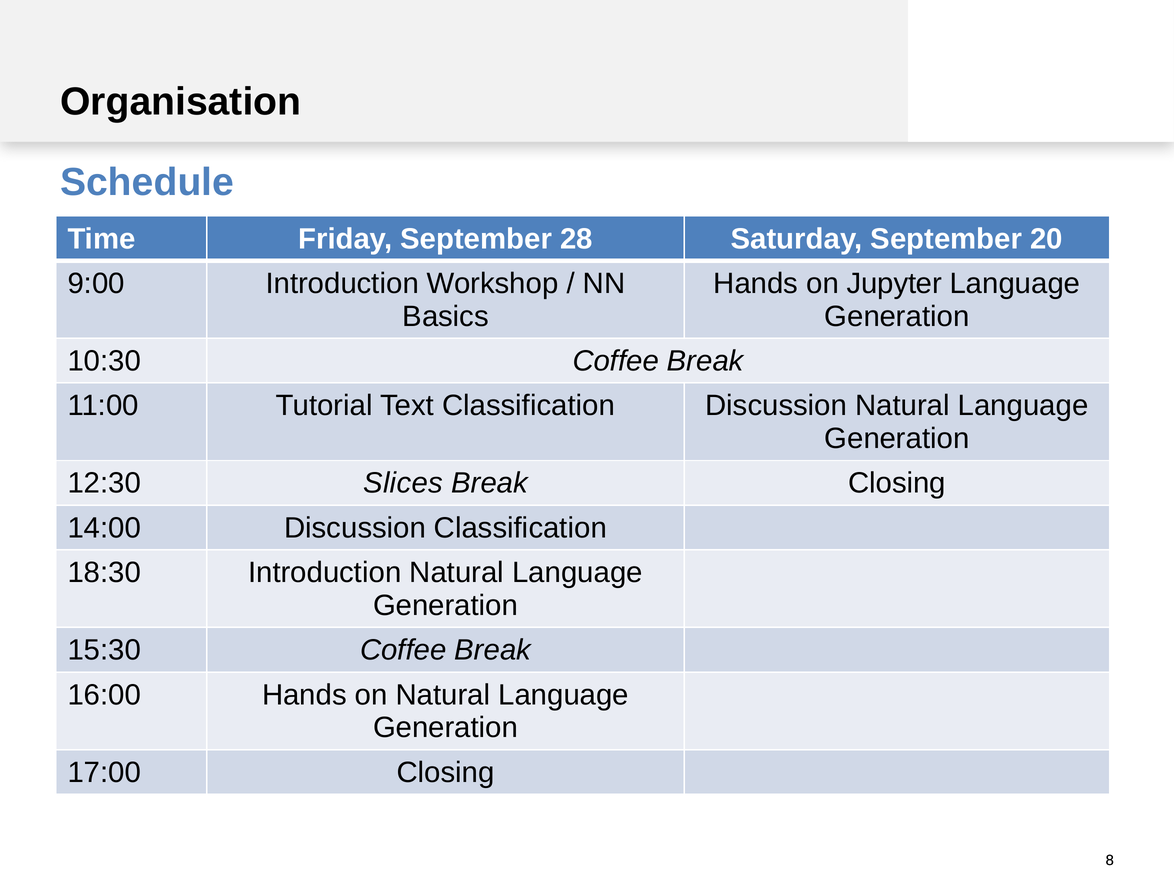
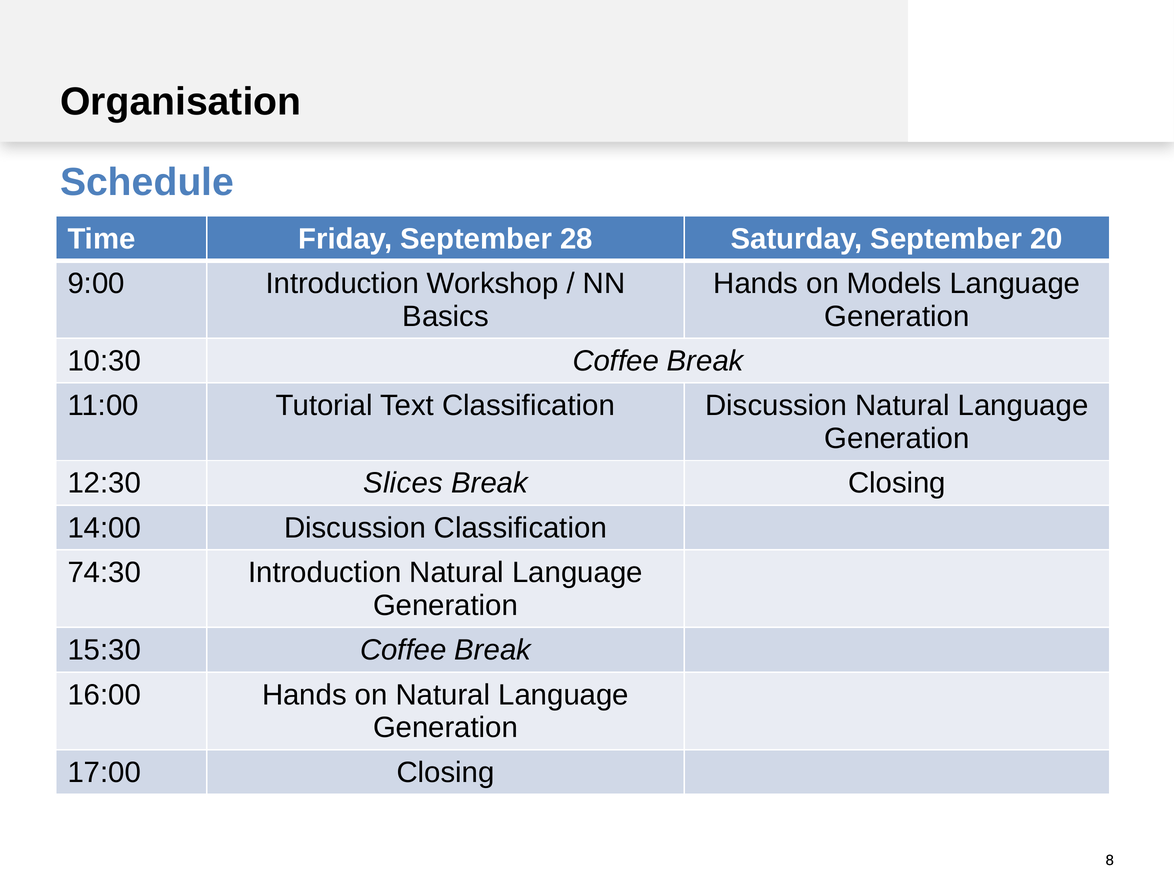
Jupyter: Jupyter -> Models
18:30: 18:30 -> 74:30
